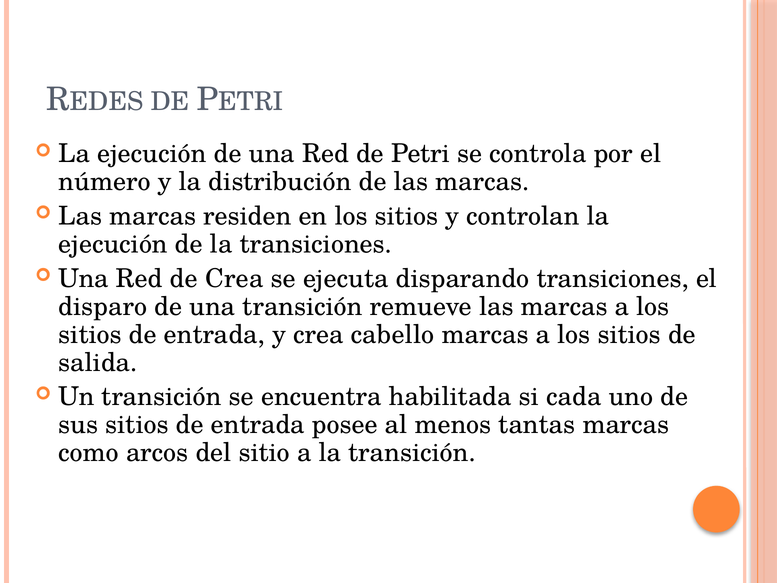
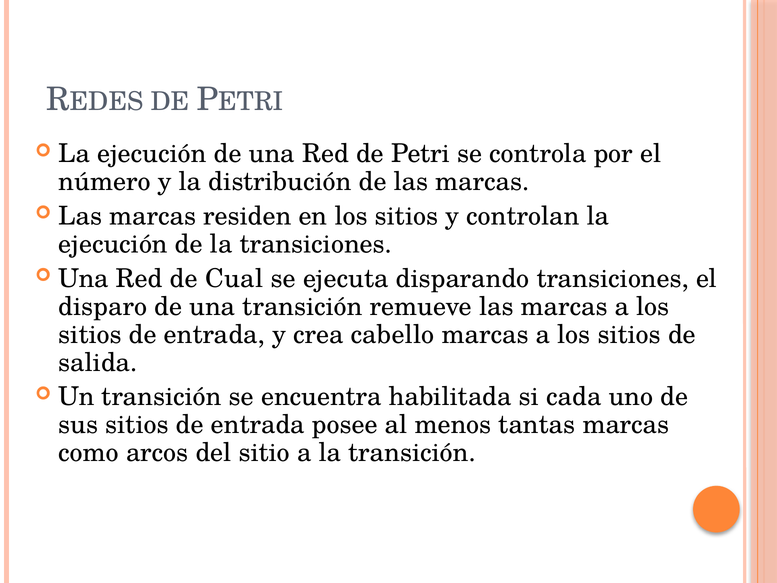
de Crea: Crea -> Cual
